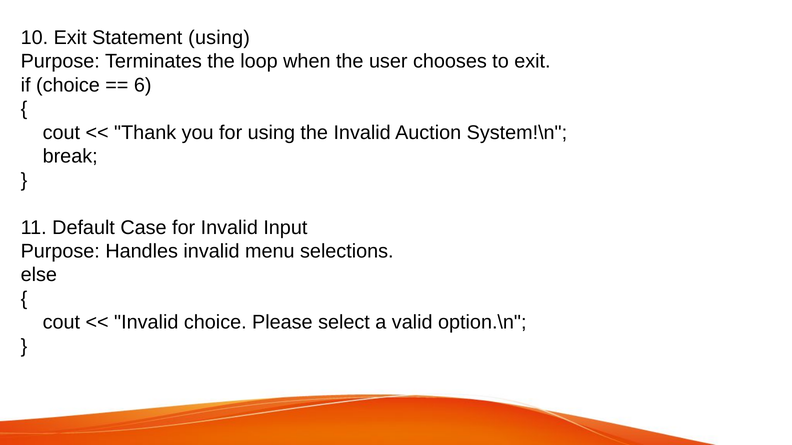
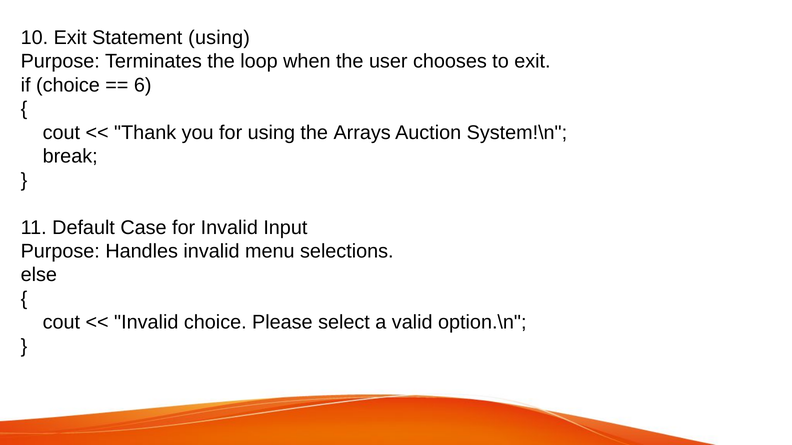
the Invalid: Invalid -> Arrays
